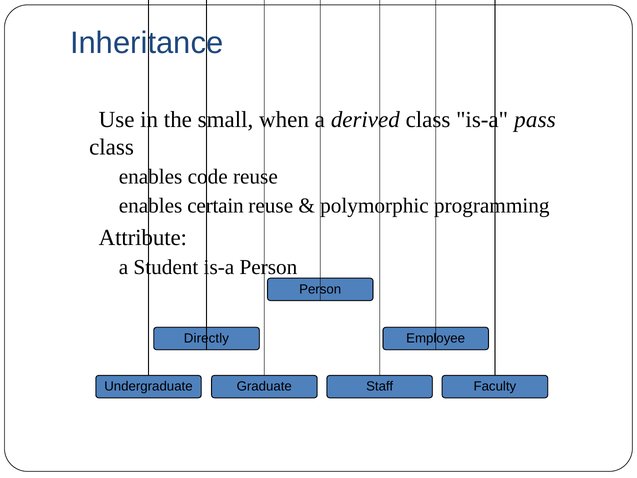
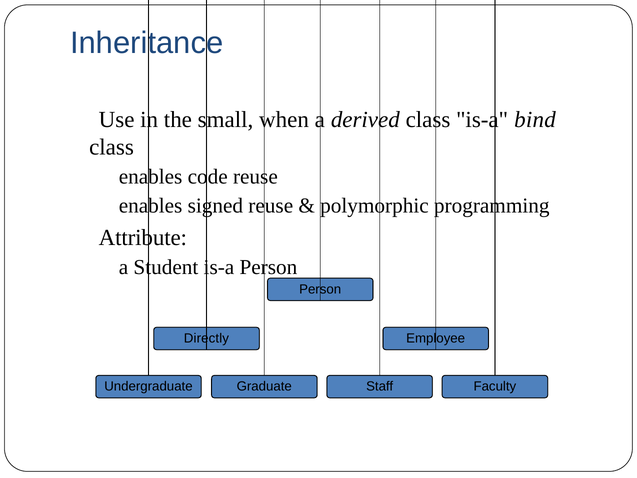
pass: pass -> bind
certain: certain -> signed
